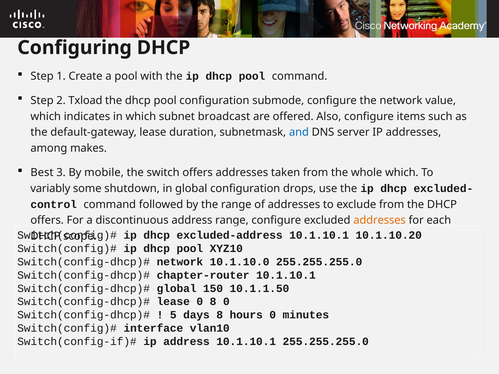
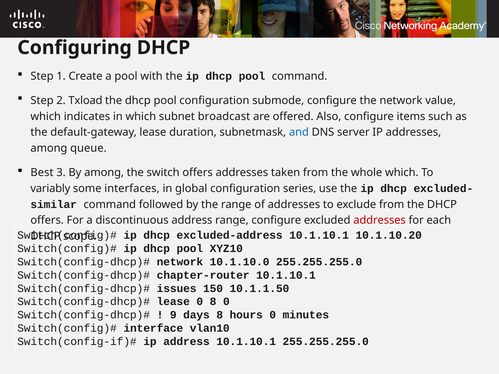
makes: makes -> queue
By mobile: mobile -> among
shutdown: shutdown -> interfaces
drops: drops -> series
control: control -> similar
addresses at (380, 220) colour: orange -> red
global at (177, 289): global -> issues
5: 5 -> 9
